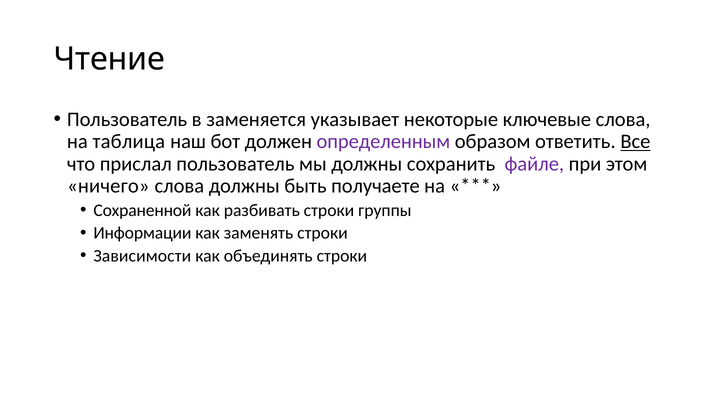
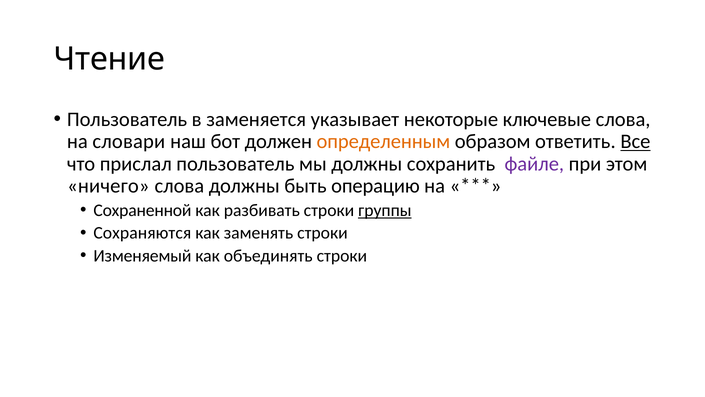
таблица: таблица -> словари
определенным colour: purple -> orange
получаете: получаете -> операцию
группы underline: none -> present
Информации: Информации -> Сохраняются
Зависимости: Зависимости -> Изменяемый
